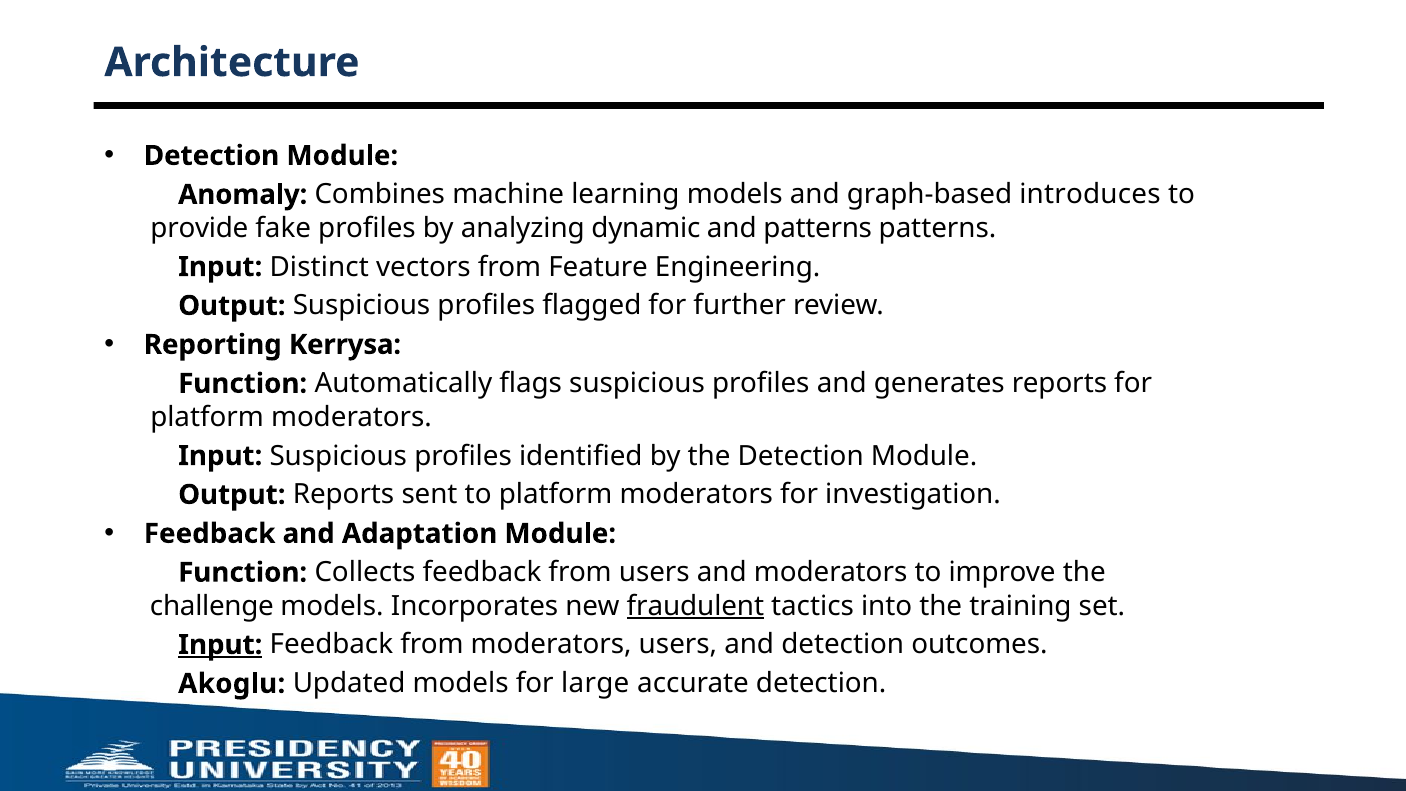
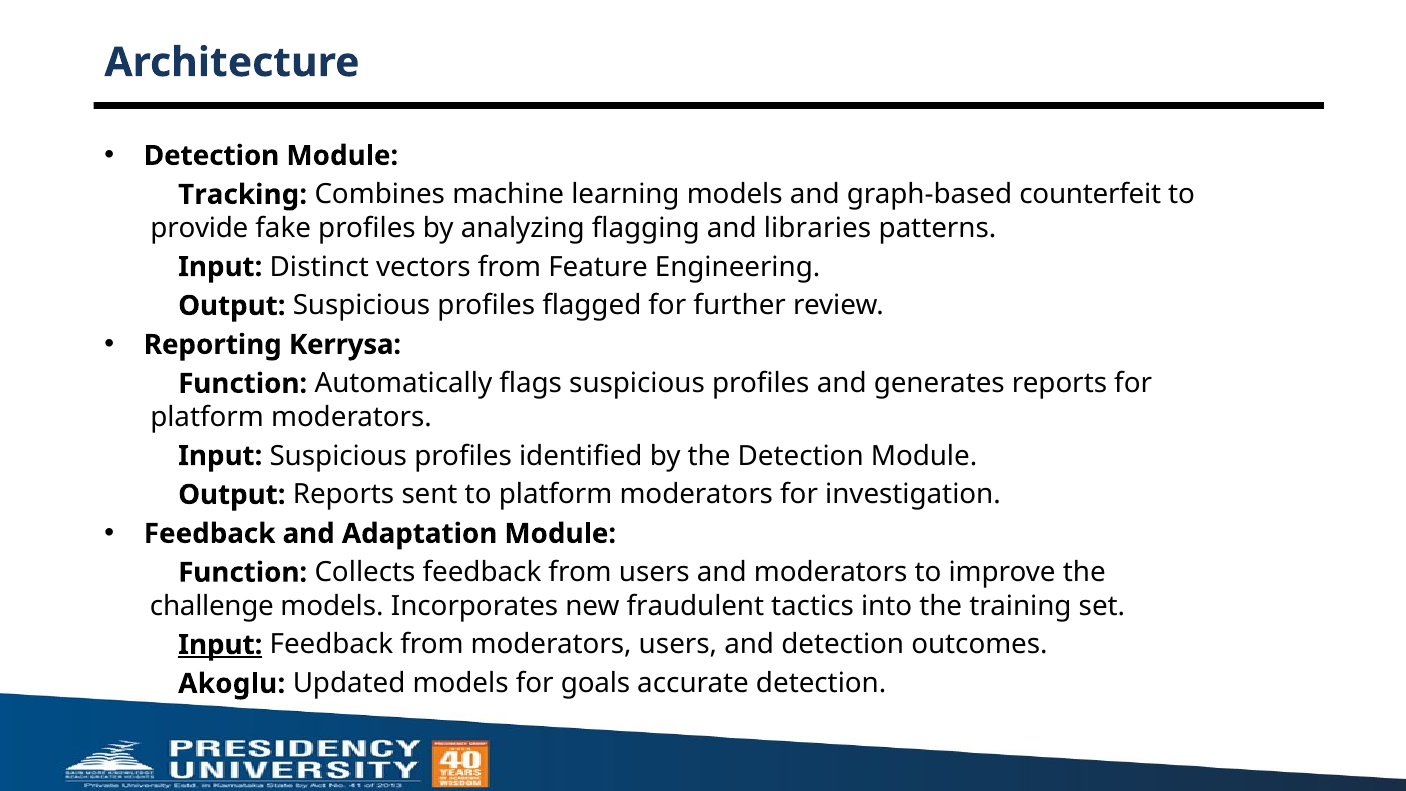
Anomaly: Anomaly -> Tracking
introduces: introduces -> counterfeit
dynamic: dynamic -> flagging
and patterns: patterns -> libraries
fraudulent underline: present -> none
large: large -> goals
